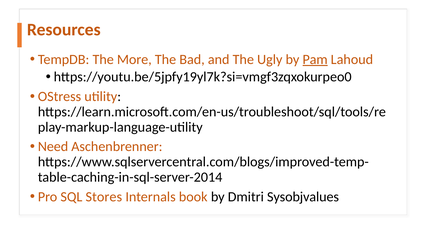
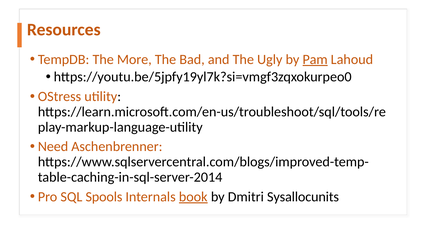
Stores: Stores -> Spools
book underline: none -> present
Sysobjvalues: Sysobjvalues -> Sysallocunits
